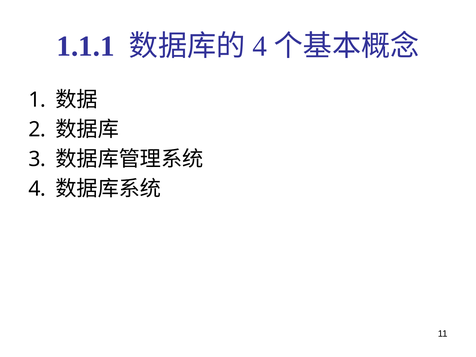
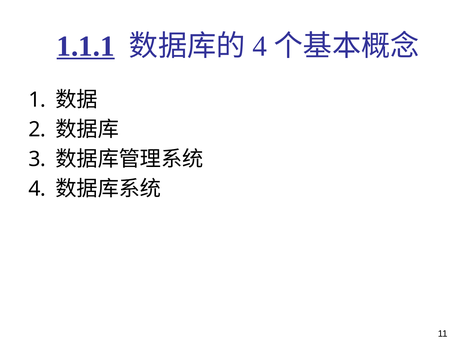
1.1.1 underline: none -> present
